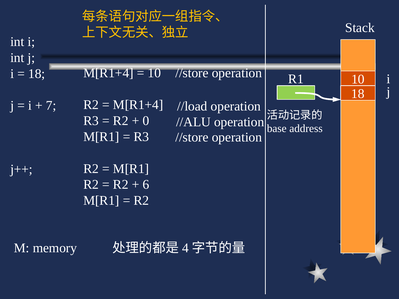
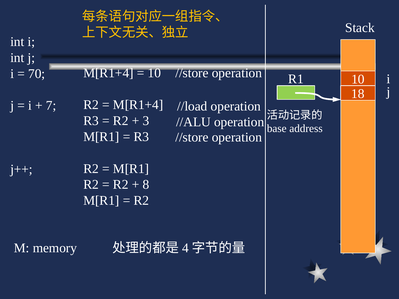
18 at (37, 74): 18 -> 70
0: 0 -> 3
6: 6 -> 8
